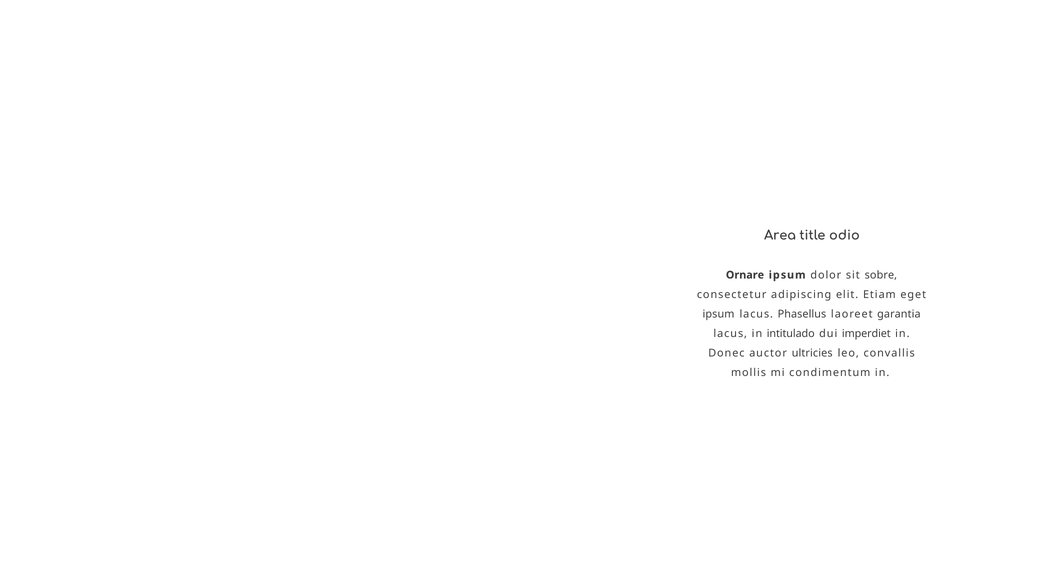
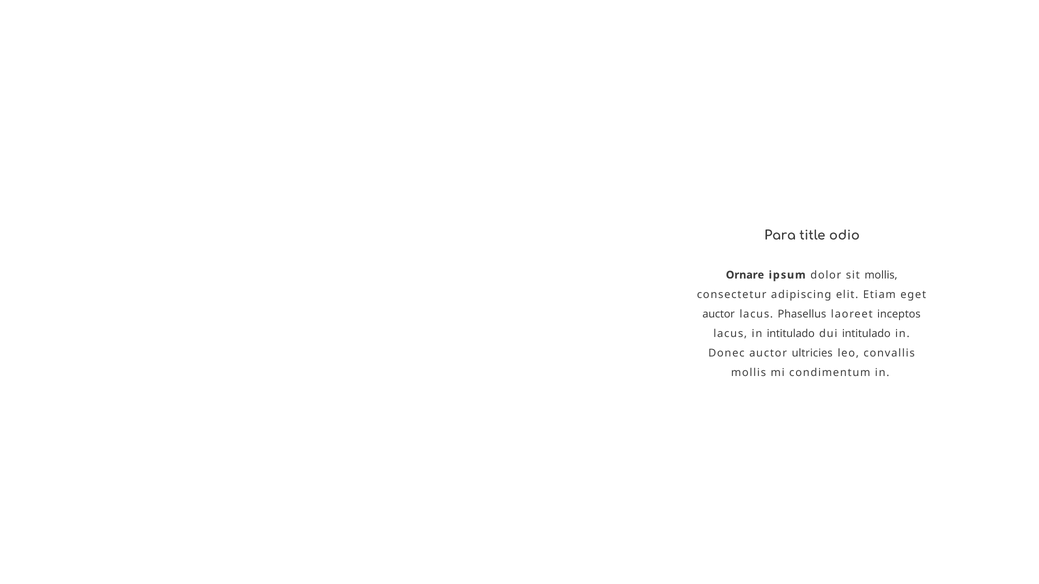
Area: Area -> Para
sit sobre: sobre -> mollis
ipsum at (719, 314): ipsum -> auctor
garantia: garantia -> inceptos
dui imperdiet: imperdiet -> intitulado
